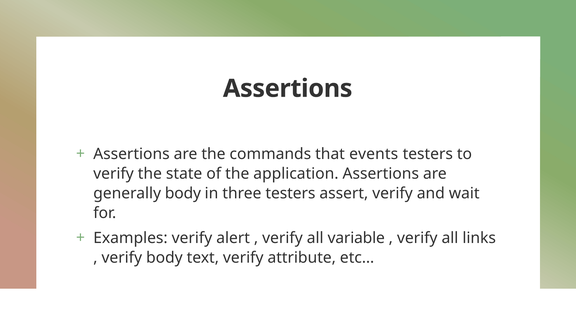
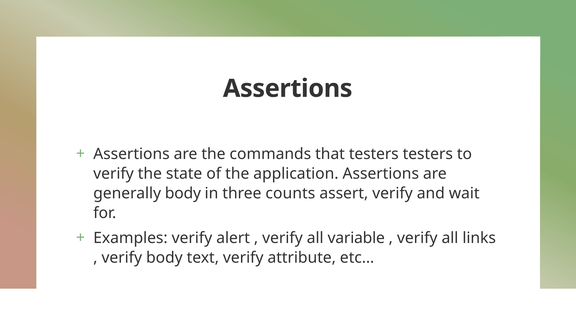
that events: events -> testers
three testers: testers -> counts
